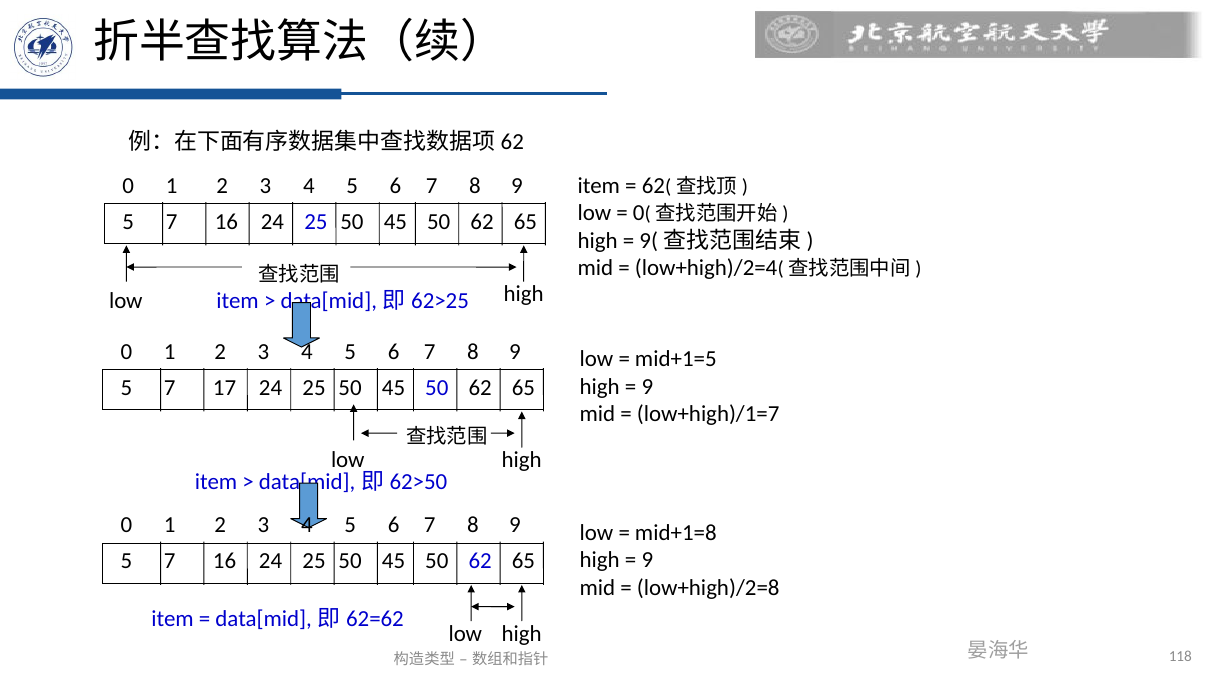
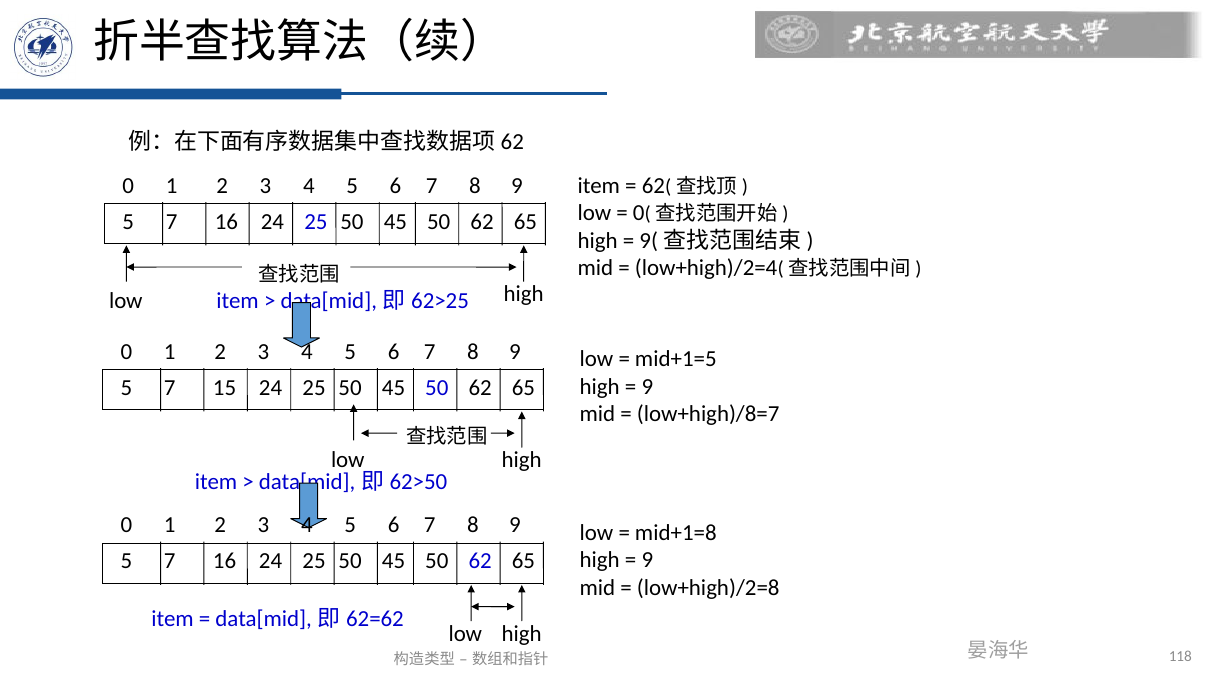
17: 17 -> 15
low+high)/1=7: low+high)/1=7 -> low+high)/8=7
